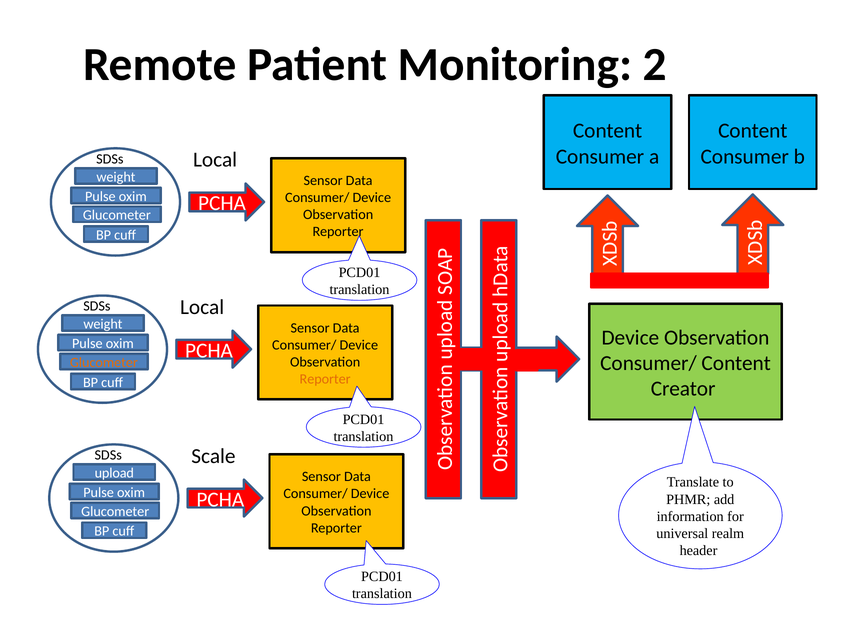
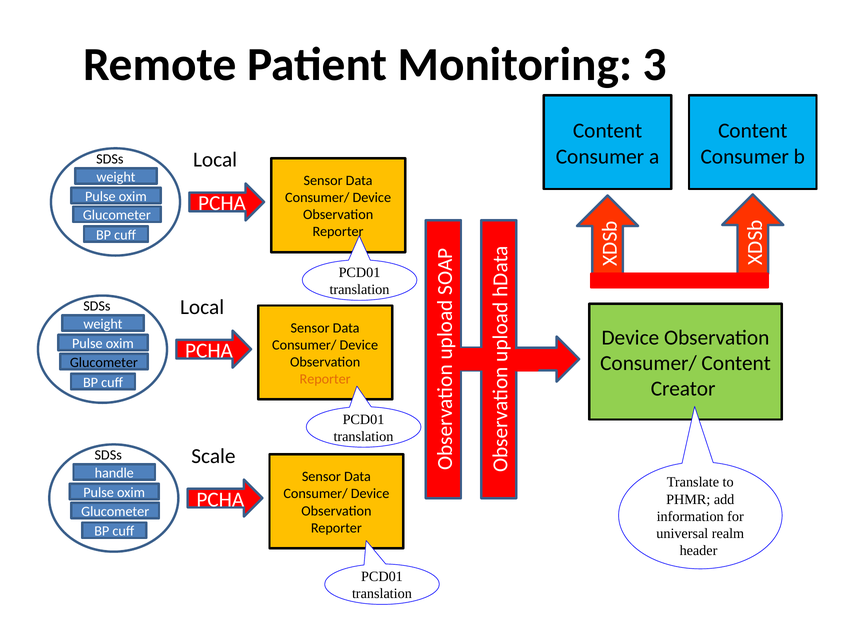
2: 2 -> 3
Glucometer at (104, 362) colour: orange -> black
upload: upload -> handle
